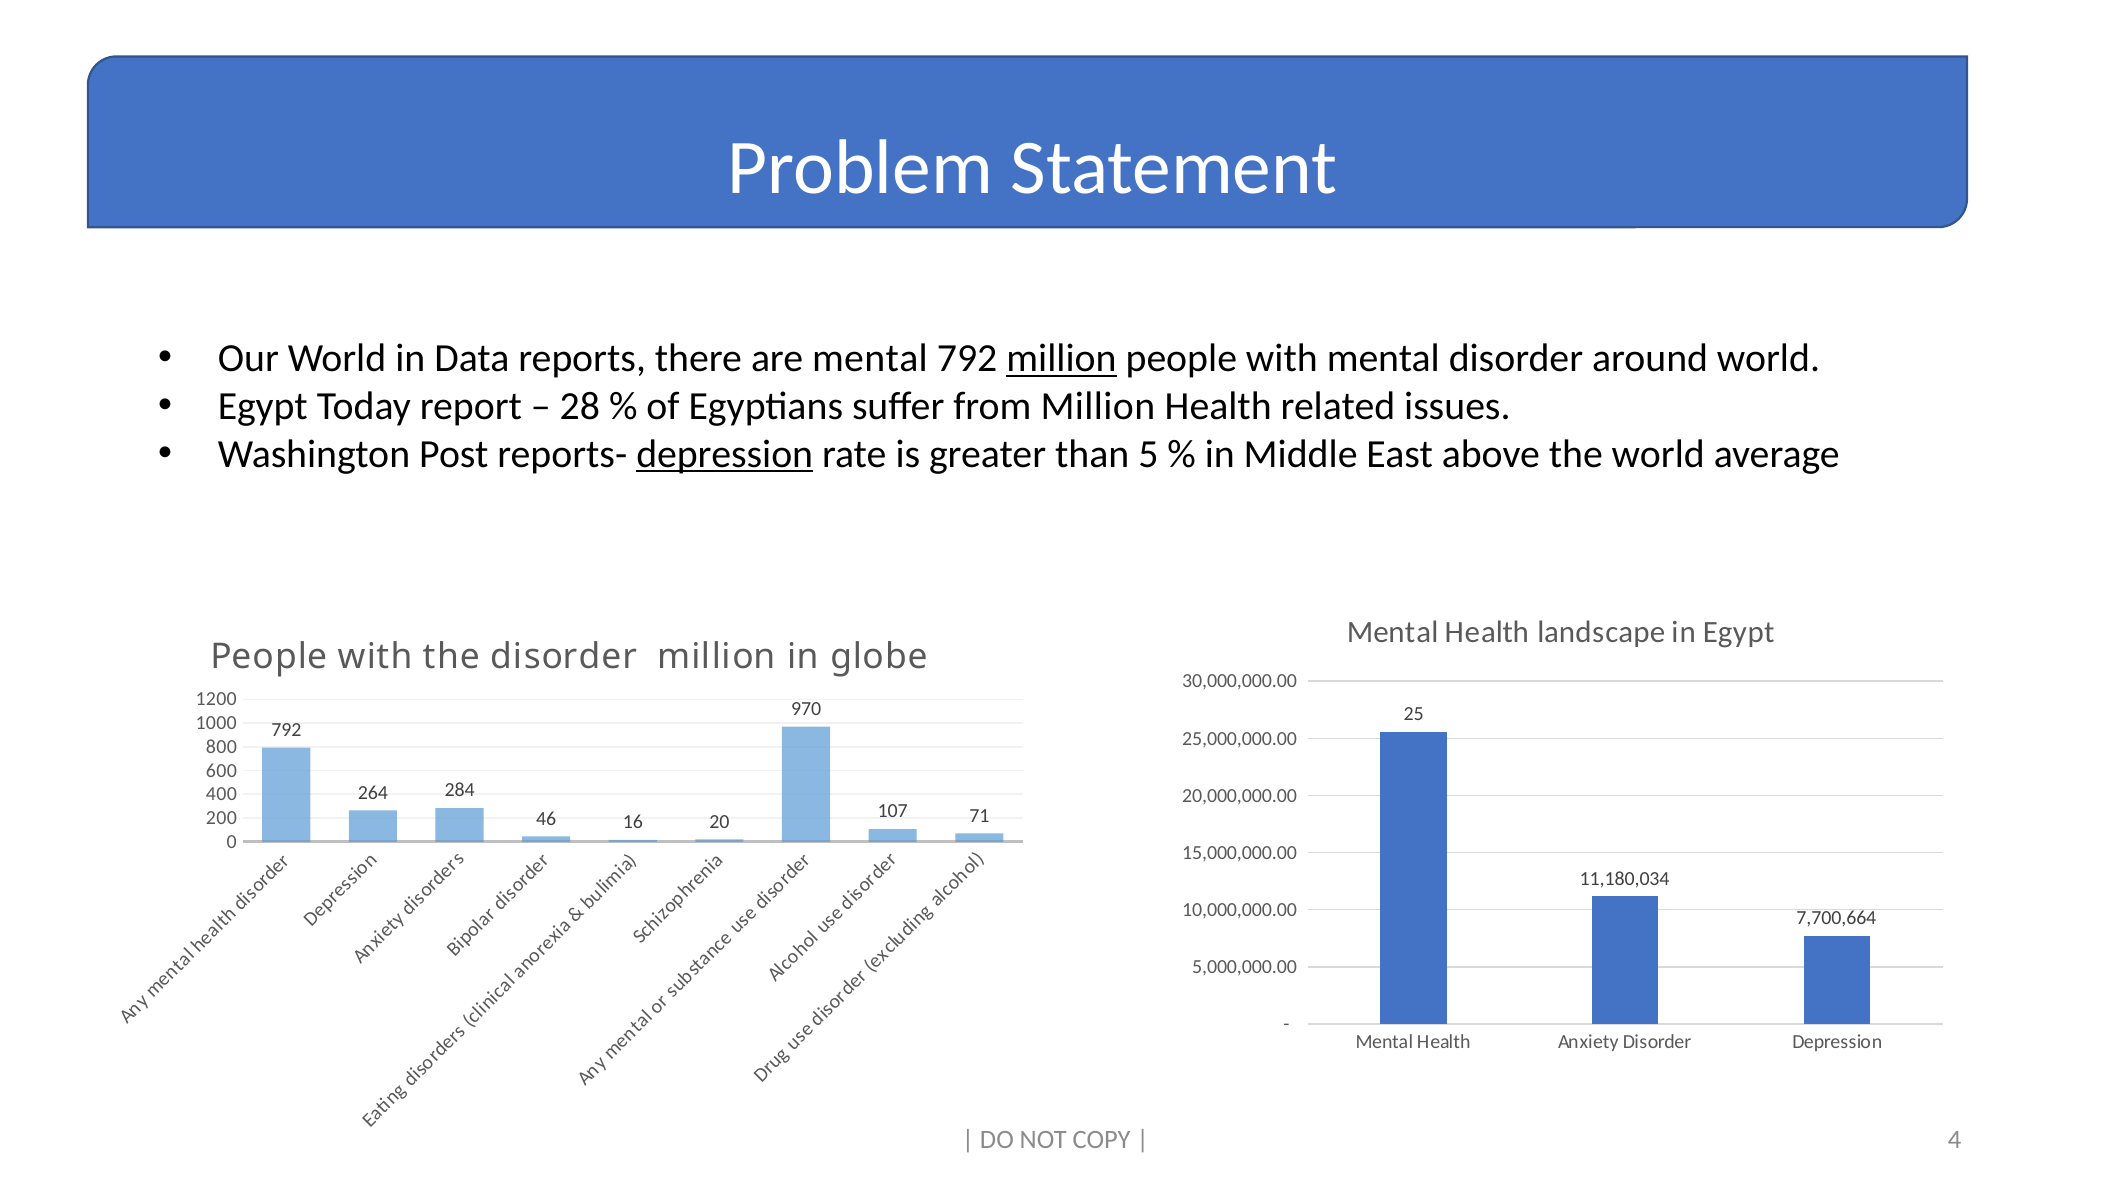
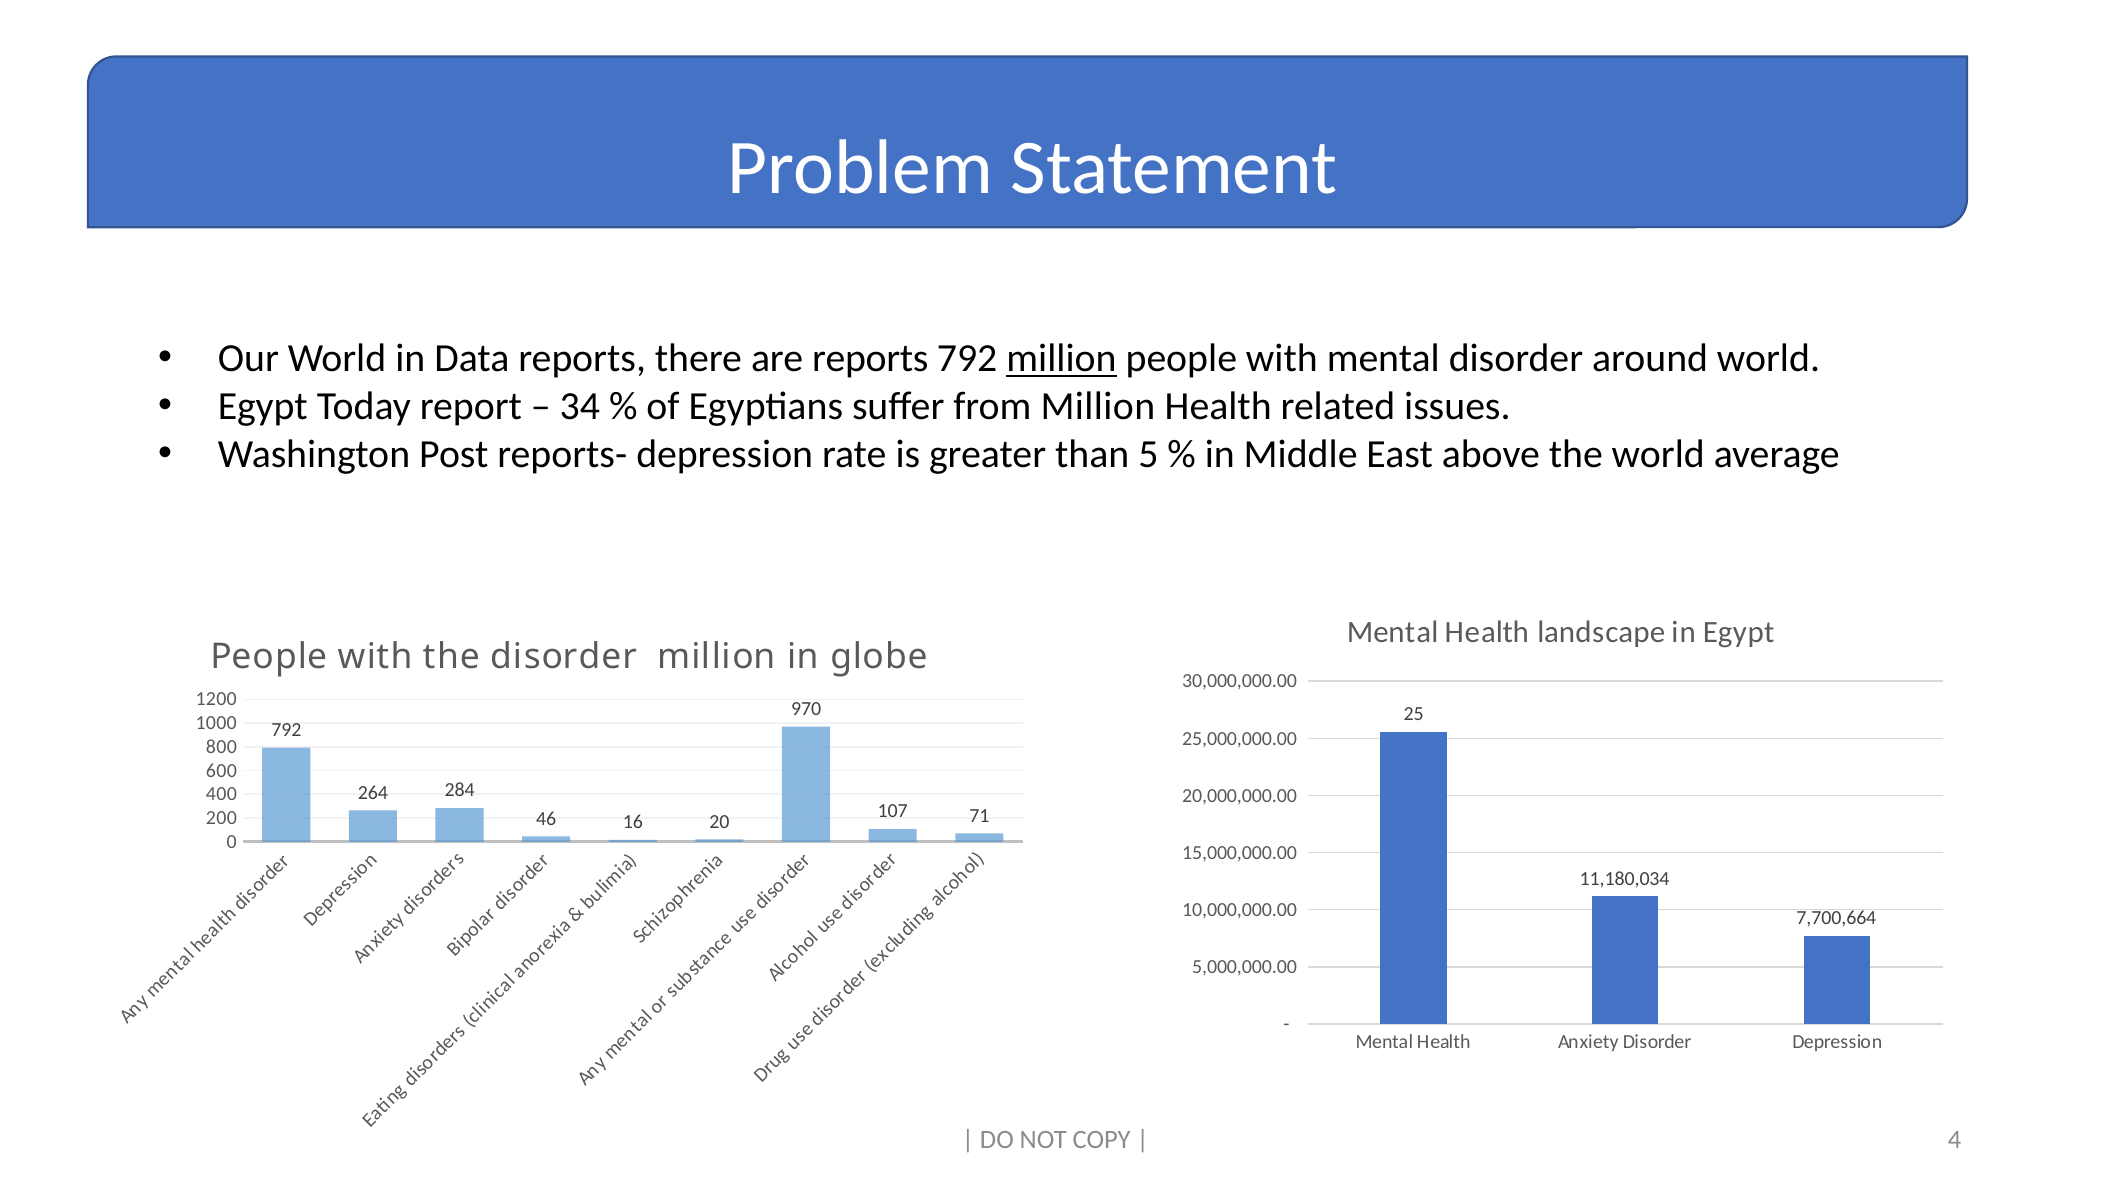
are mental: mental -> reports
28: 28 -> 34
depression at (725, 454) underline: present -> none
